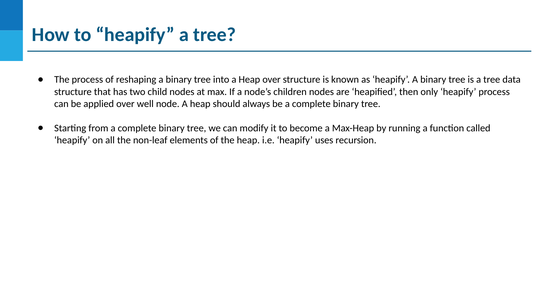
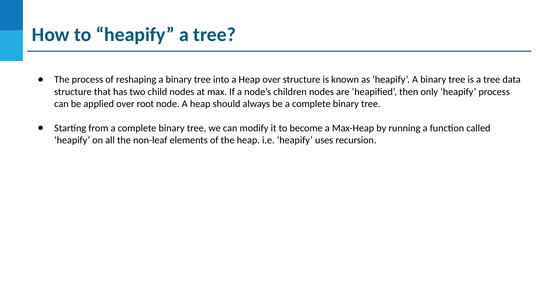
well: well -> root
